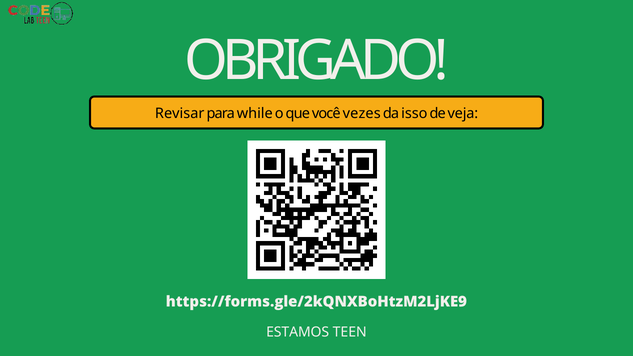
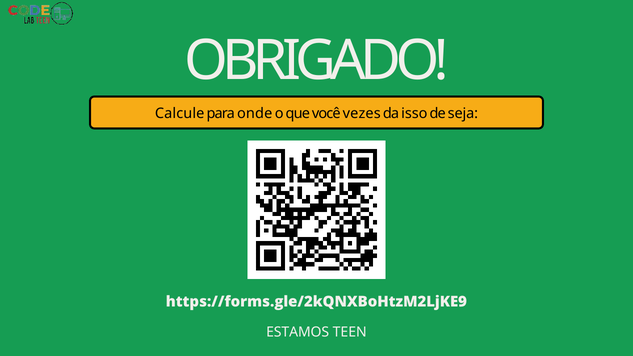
Revisar: Revisar -> Calcule
while: while -> onde
veja: veja -> seja
